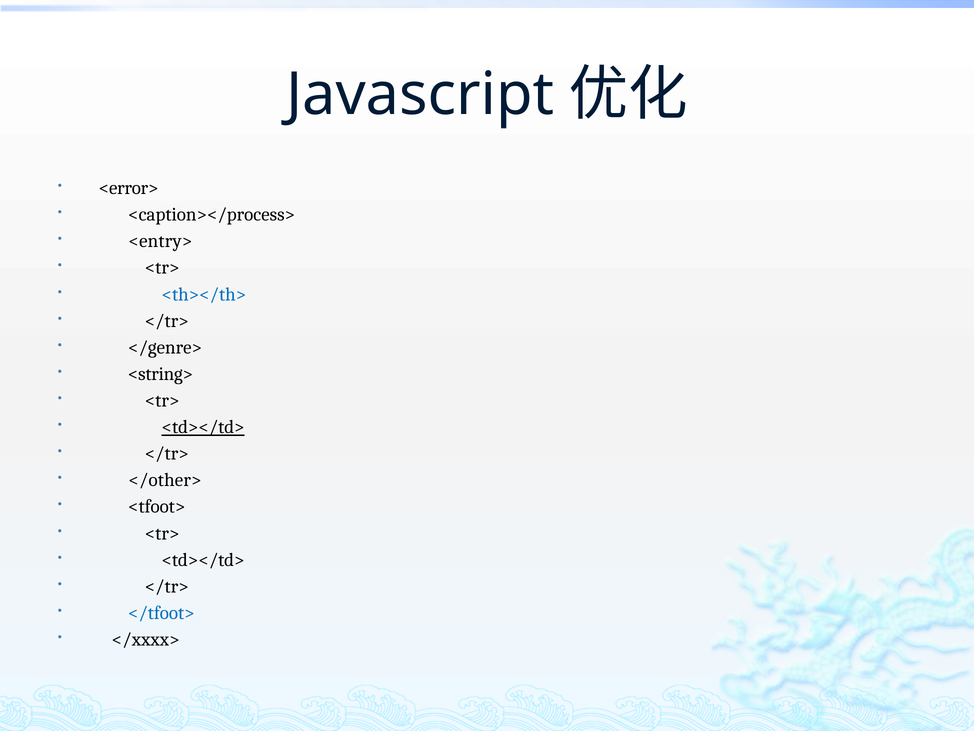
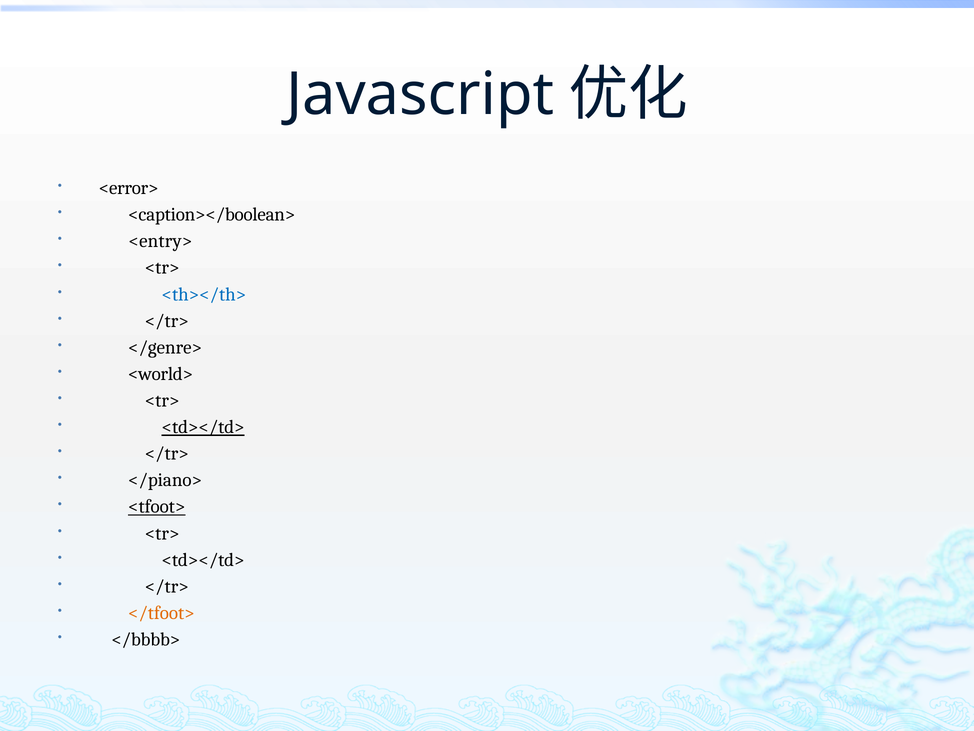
<caption></process>: <caption></process> -> <caption></boolean>
<string>: <string> -> <world>
</other>: </other> -> </piano>
<tfoot> underline: none -> present
</tfoot> colour: blue -> orange
</xxxx>: </xxxx> -> </bbbb>
